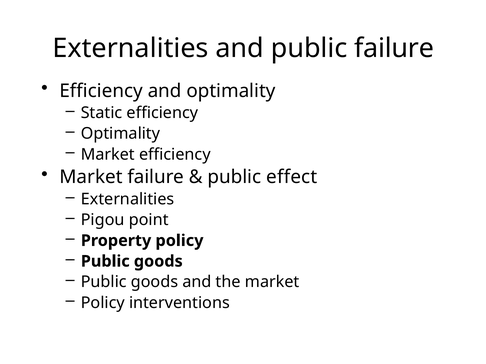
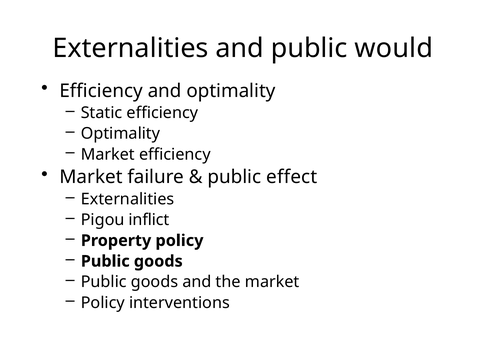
public failure: failure -> would
point: point -> inflict
